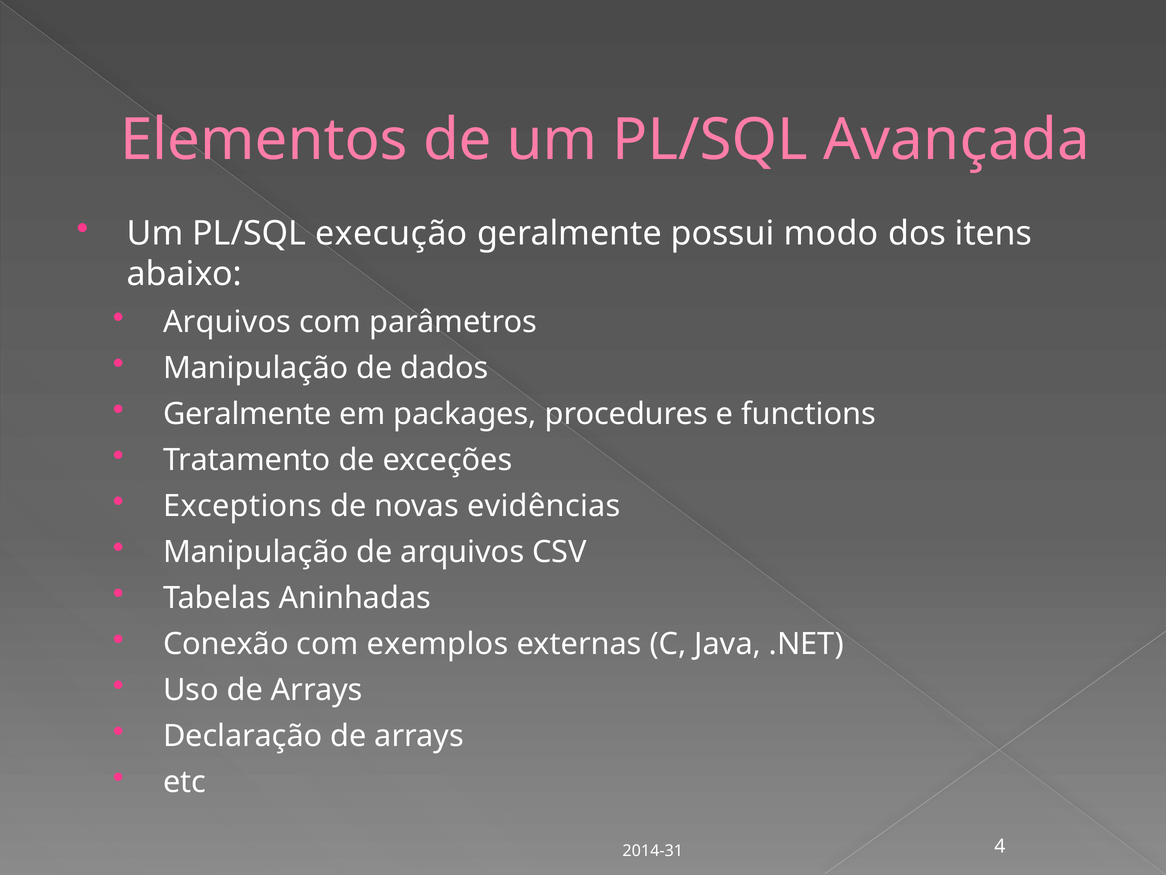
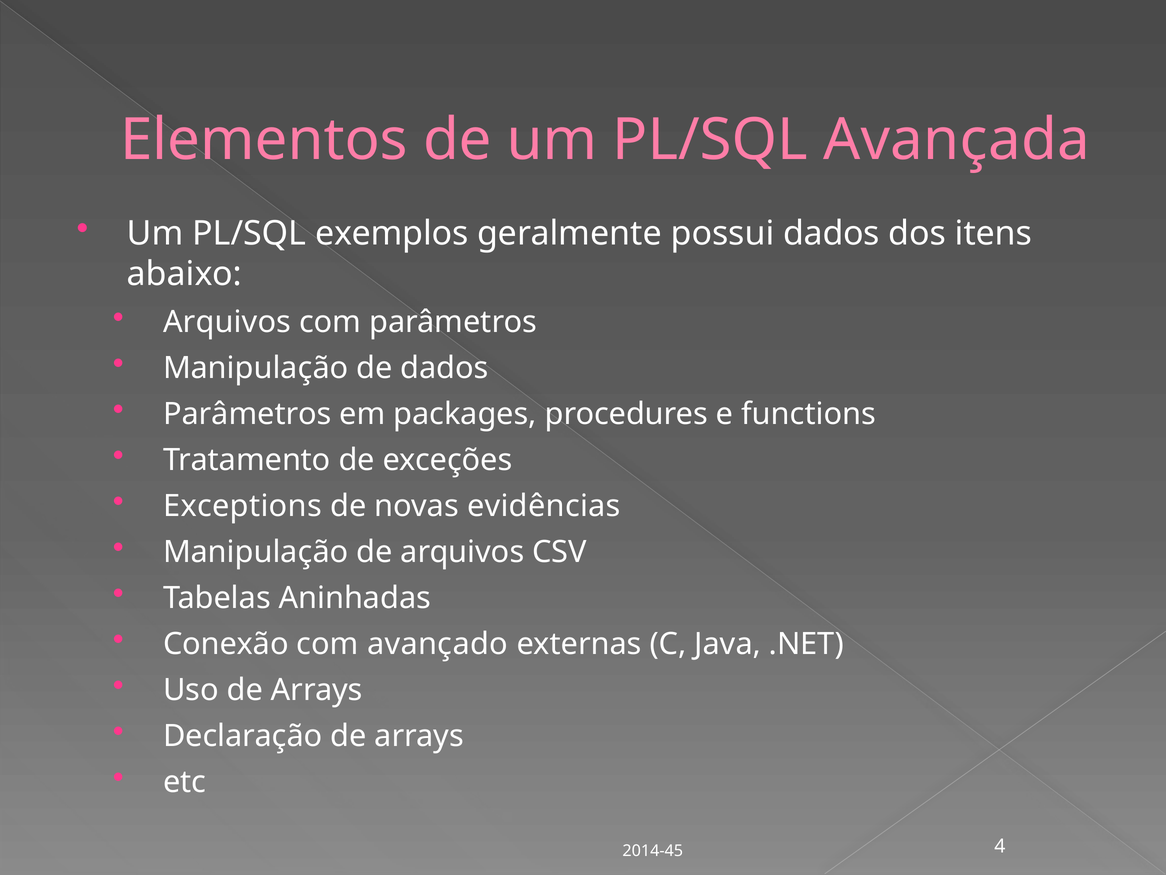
execução: execução -> exemplos
possui modo: modo -> dados
Geralmente at (247, 414): Geralmente -> Parâmetros
exemplos: exemplos -> avançado
2014-31: 2014-31 -> 2014-45
